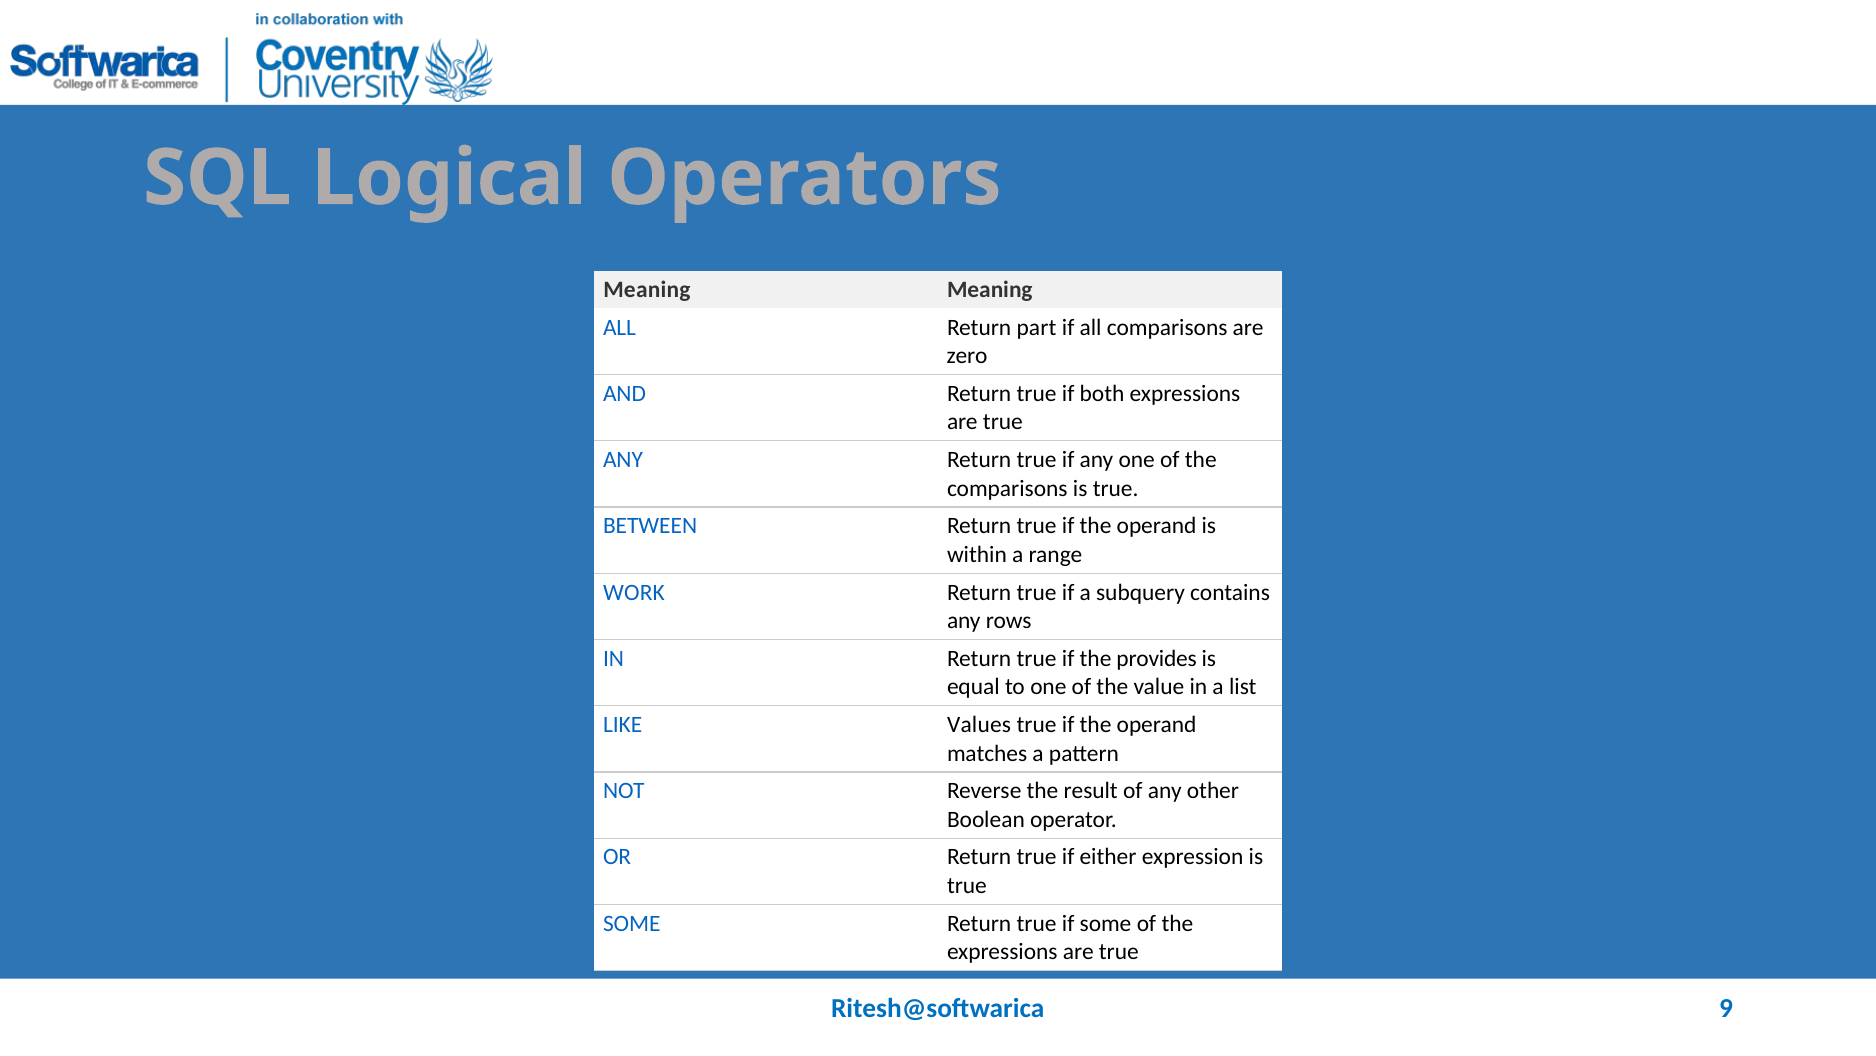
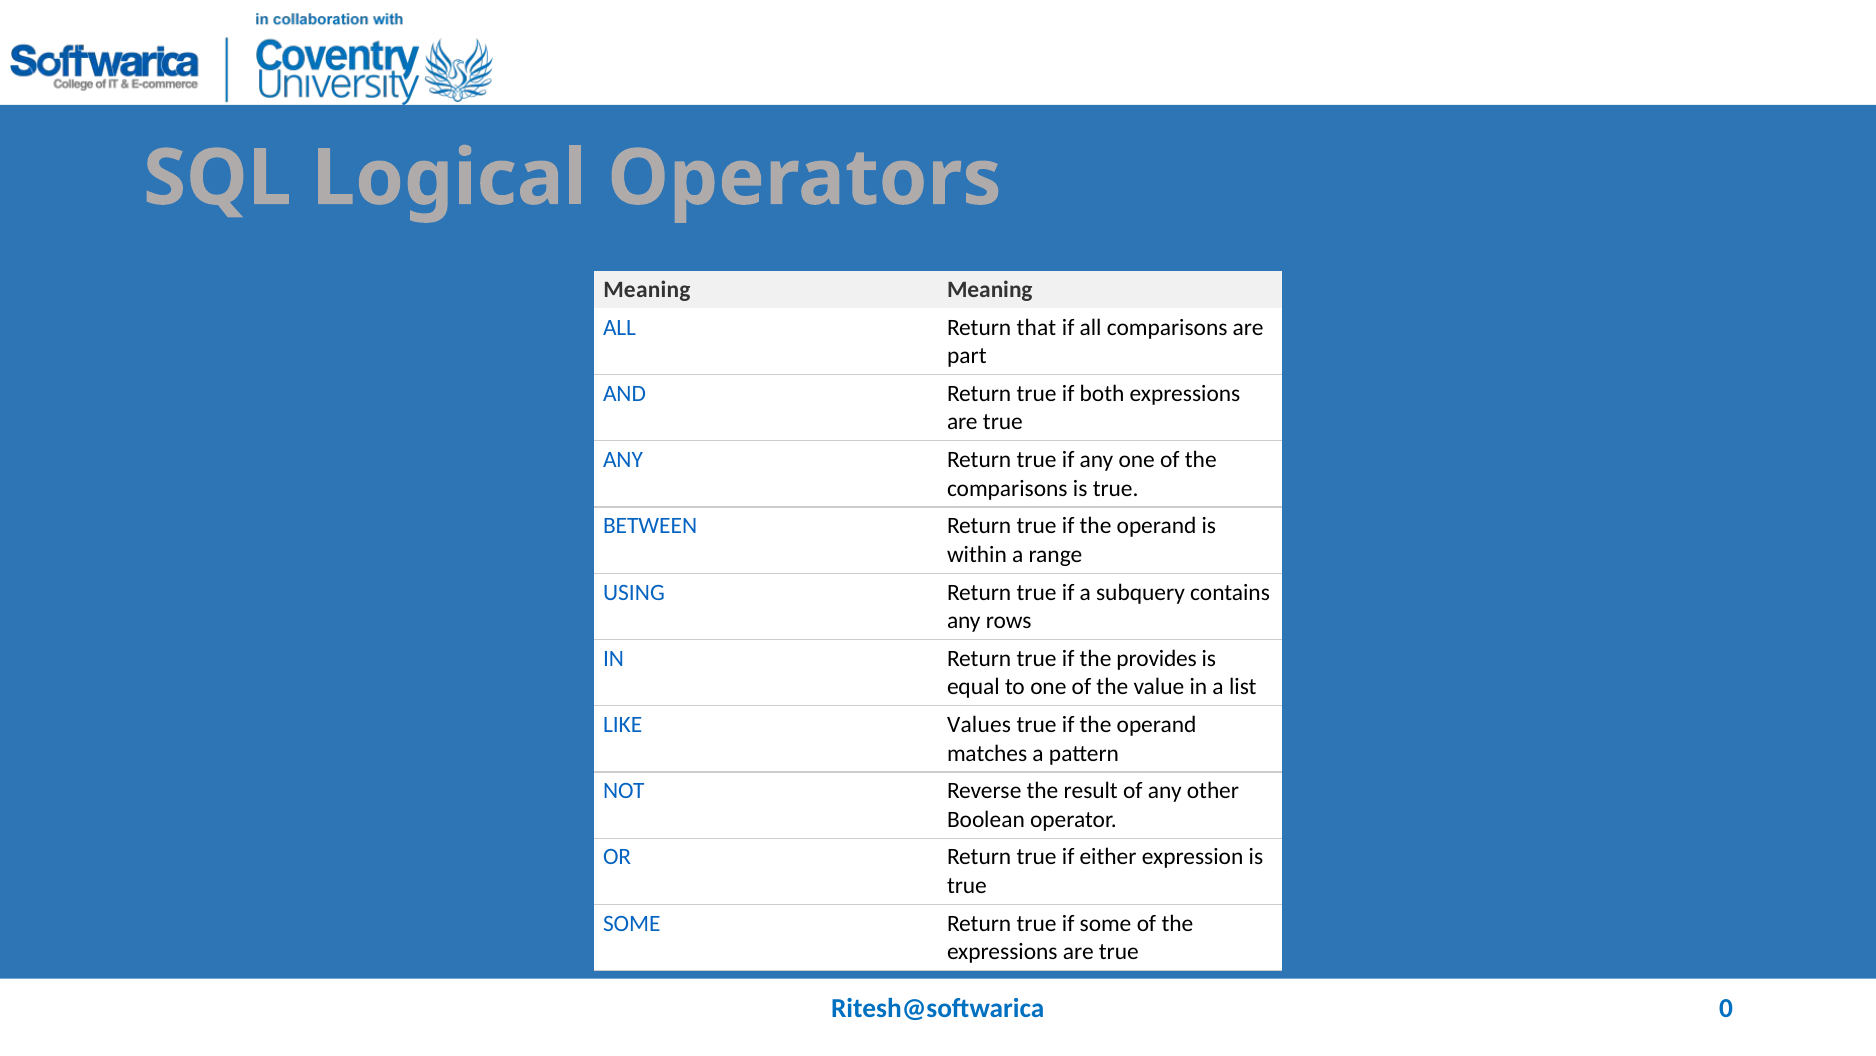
part: part -> that
zero: zero -> part
WORK: WORK -> USING
9: 9 -> 0
